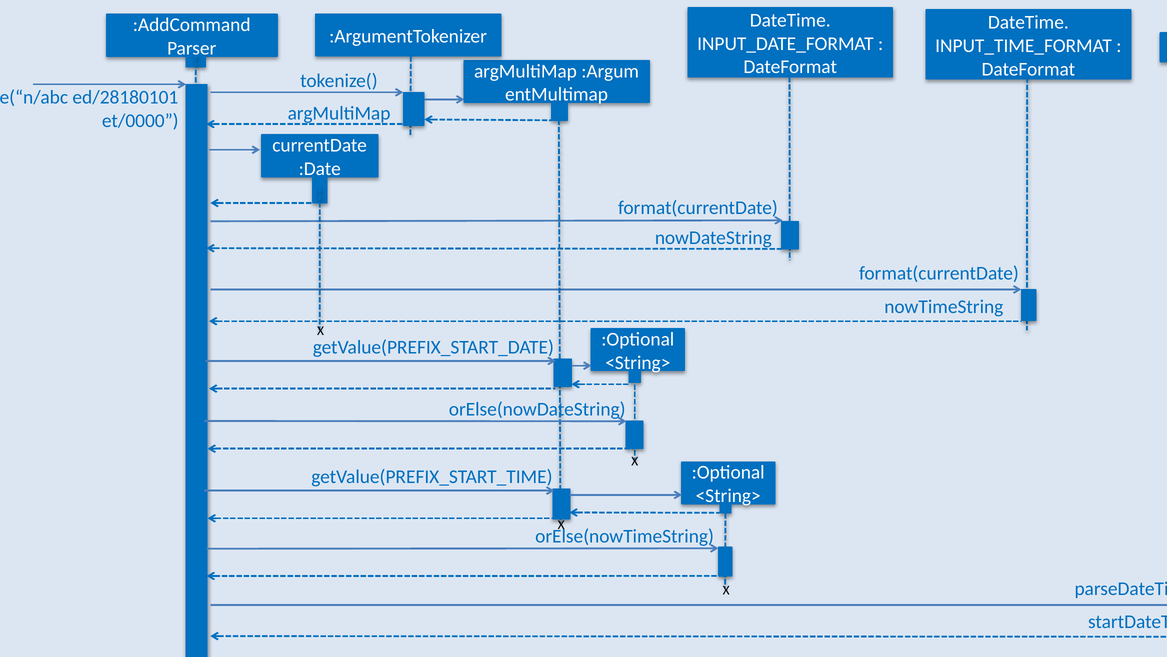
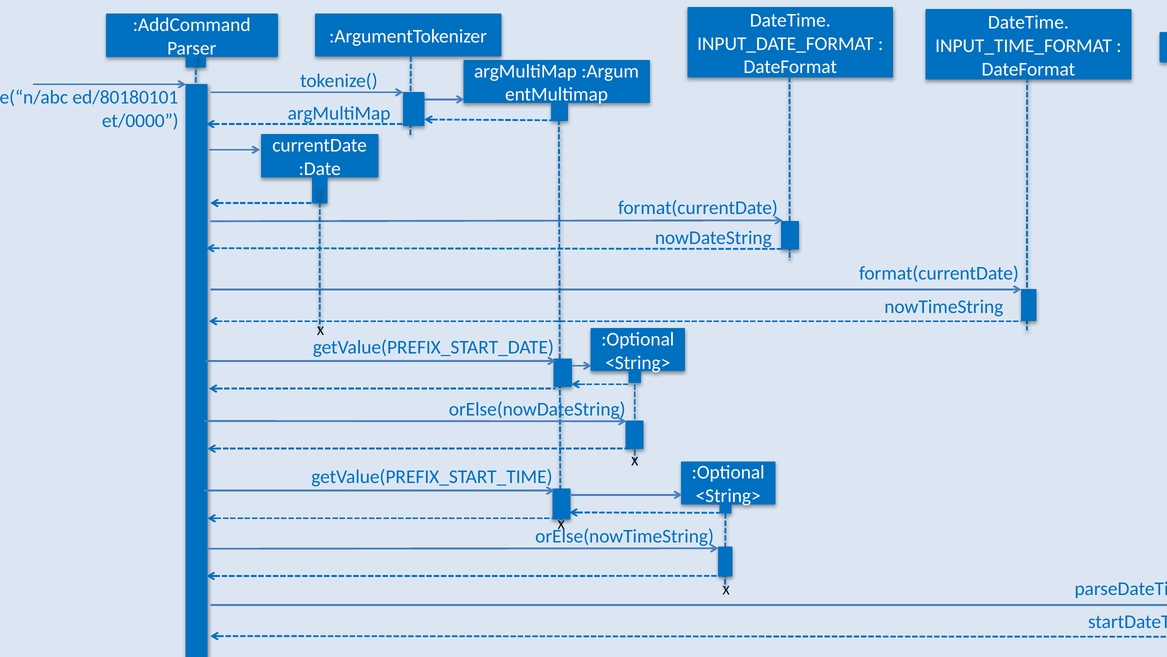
ed/28180101: ed/28180101 -> ed/80180101
